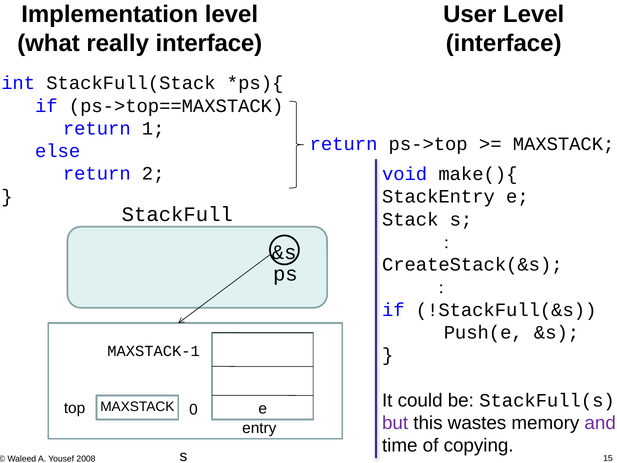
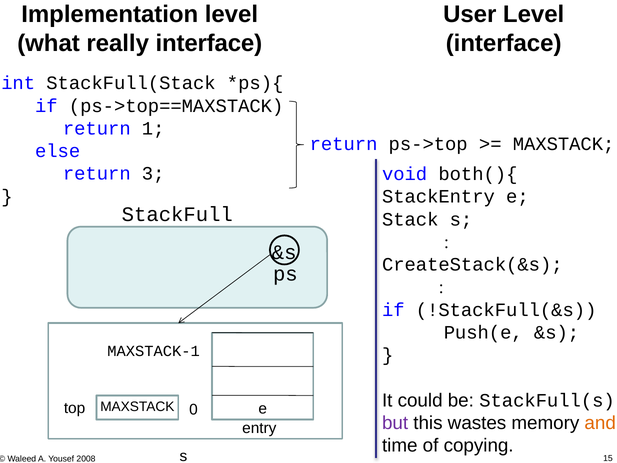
2: 2 -> 3
make(){: make(){ -> both(){
and colour: purple -> orange
